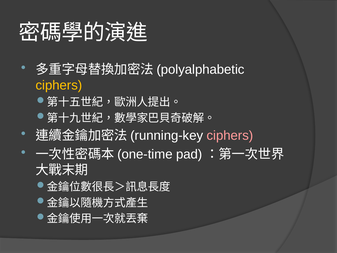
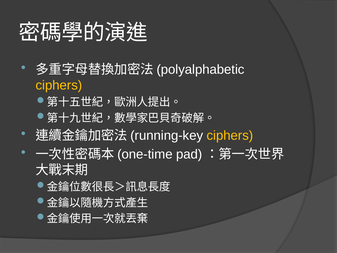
ciphers at (230, 136) colour: pink -> yellow
